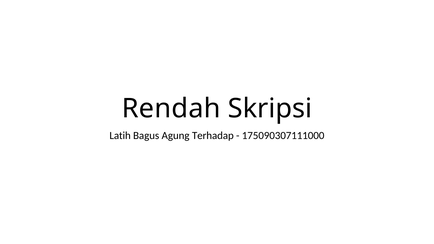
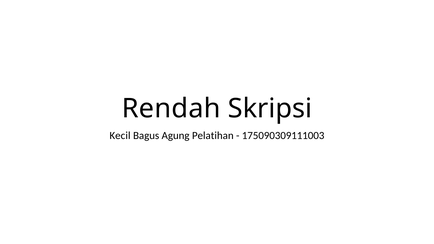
Latih: Latih -> Kecil
Terhadap: Terhadap -> Pelatihan
175090307111000: 175090307111000 -> 175090309111003
